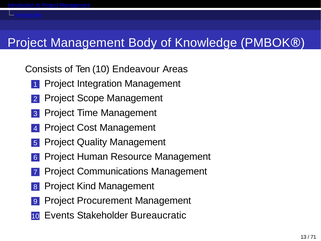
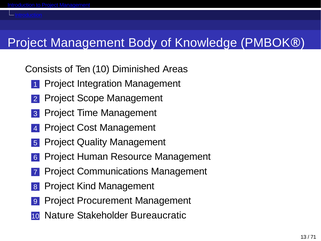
Endeavour: Endeavour -> Diminished
Events: Events -> Nature
